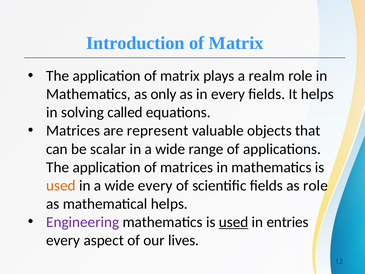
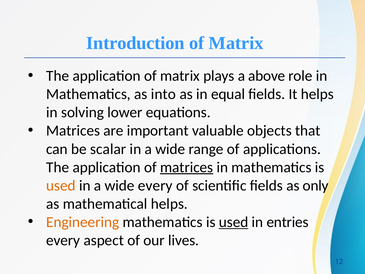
realm: realm -> above
only: only -> into
in every: every -> equal
called: called -> lower
represent: represent -> important
matrices at (187, 167) underline: none -> present
as role: role -> only
Engineering colour: purple -> orange
